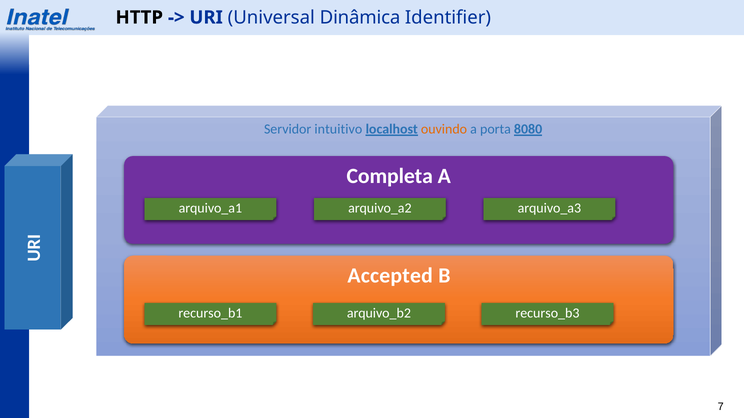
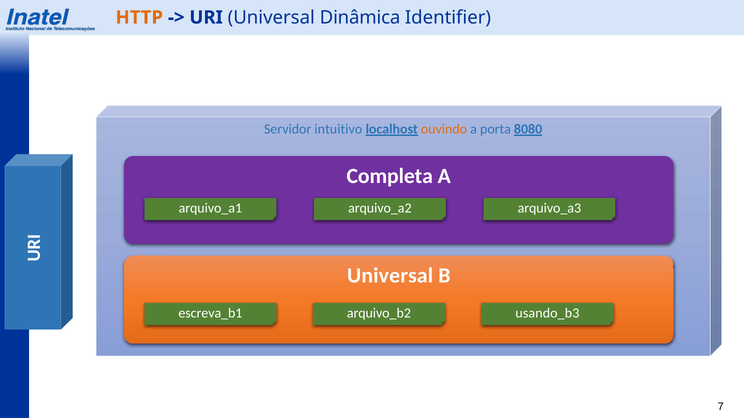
HTTP colour: black -> orange
Accepted at (390, 276): Accepted -> Universal
recurso_b1: recurso_b1 -> escreva_b1
recurso_b3: recurso_b3 -> usando_b3
